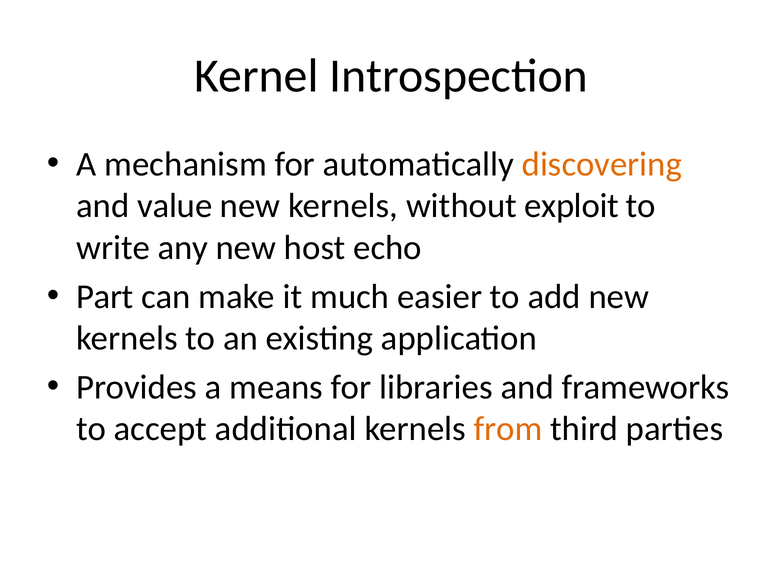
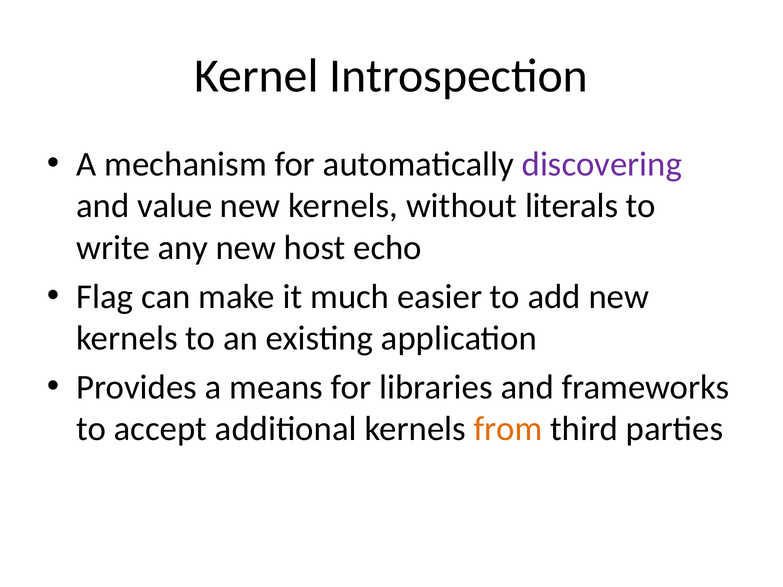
discovering colour: orange -> purple
exploit: exploit -> literals
Part: Part -> Flag
